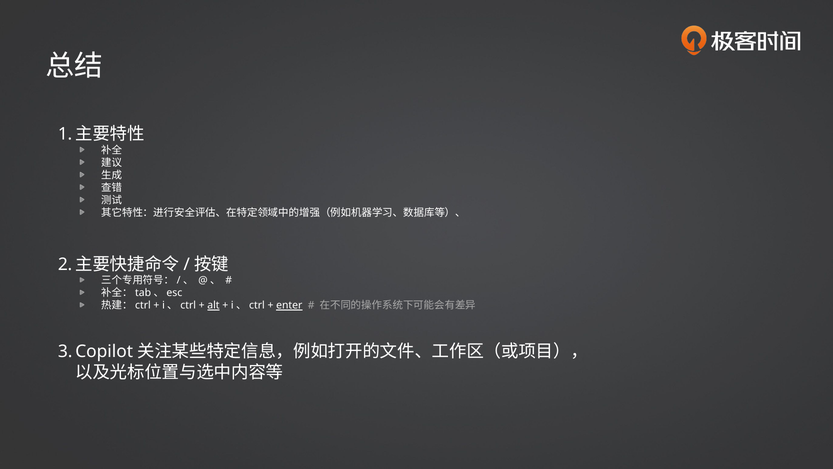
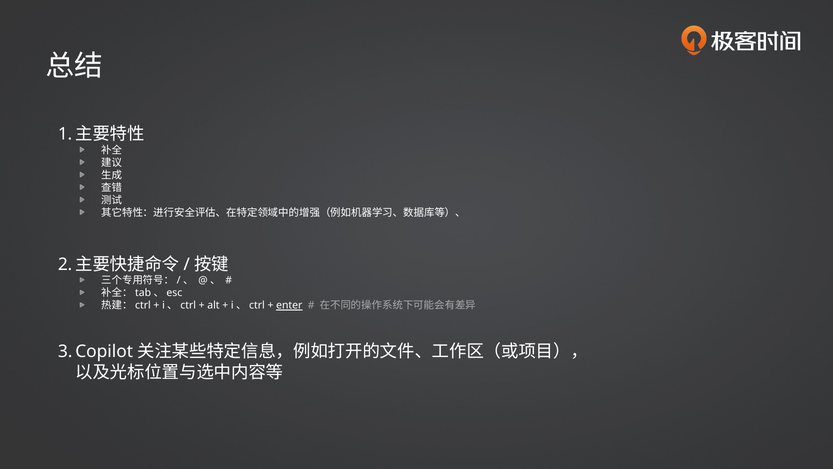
alt underline: present -> none
